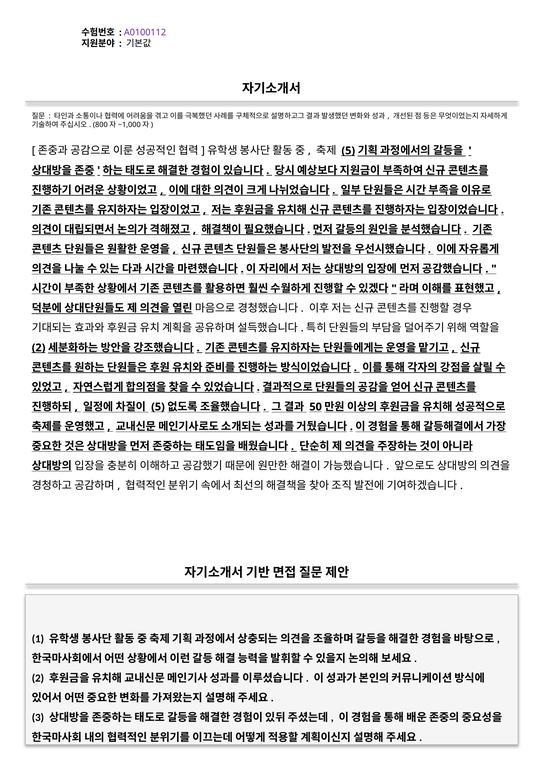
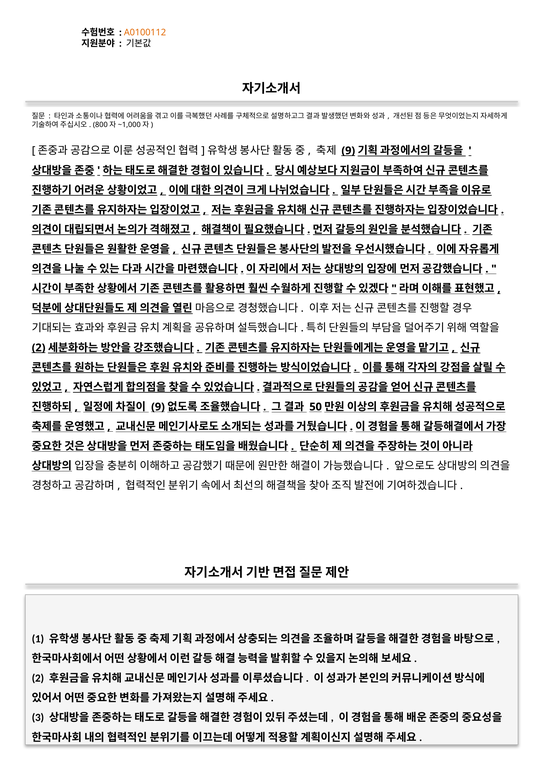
A0100112 colour: purple -> orange
5 at (348, 151): 5 -> 9
5 at (158, 407): 5 -> 9
